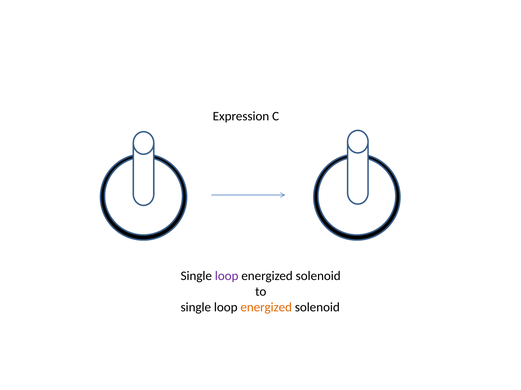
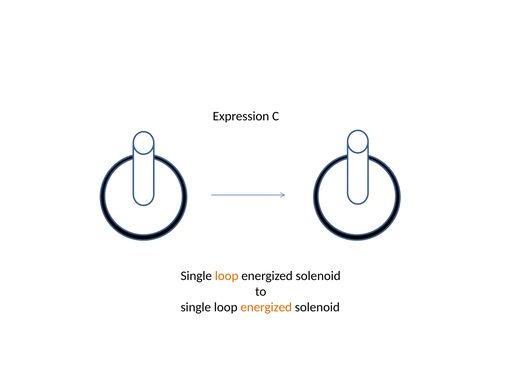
loop at (227, 276) colour: purple -> orange
